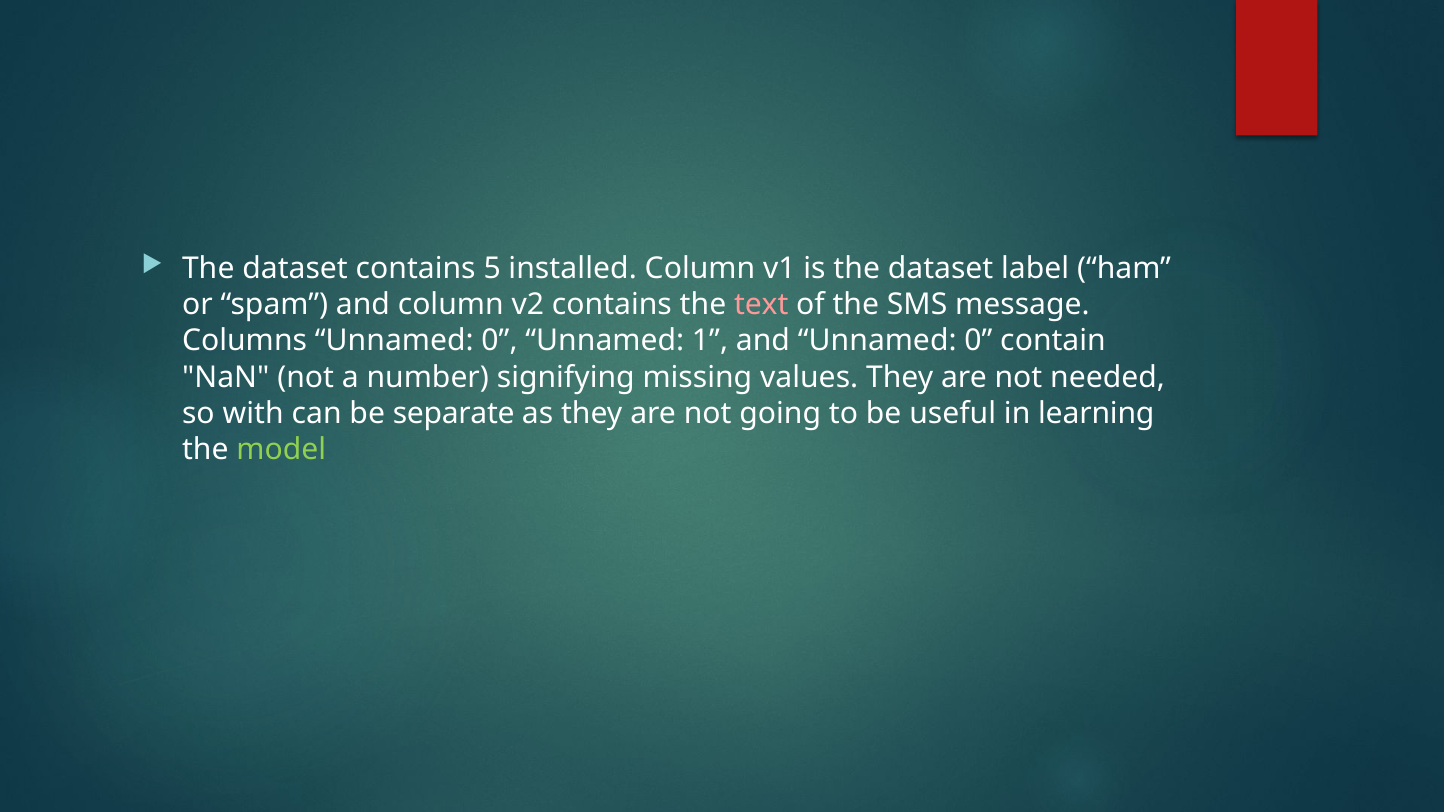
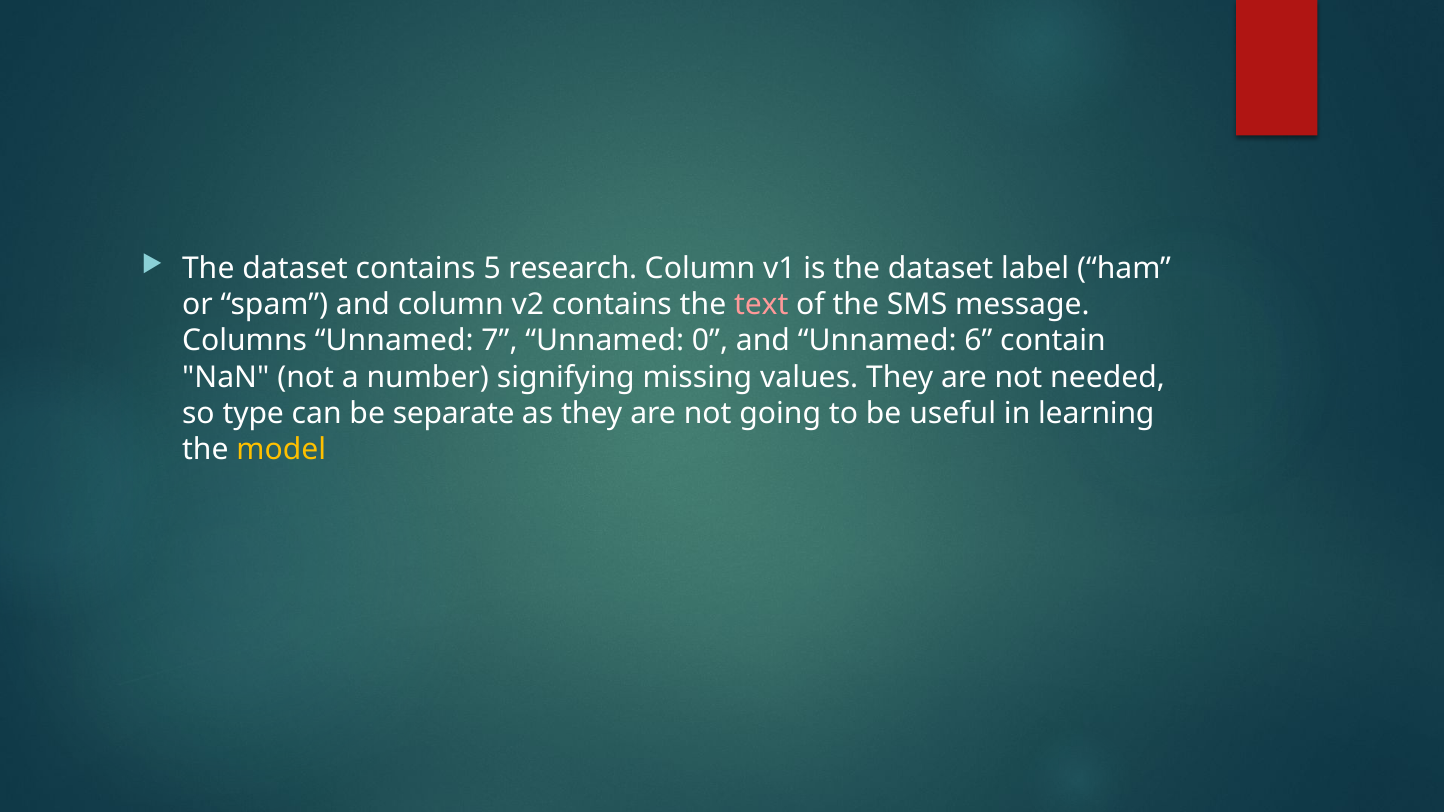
installed: installed -> research
Columns Unnamed 0: 0 -> 7
1: 1 -> 0
and Unnamed 0: 0 -> 6
with: with -> type
model colour: light green -> yellow
